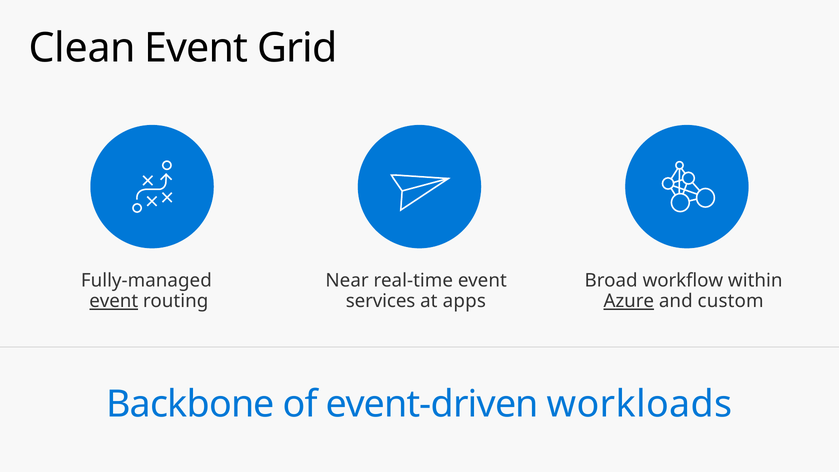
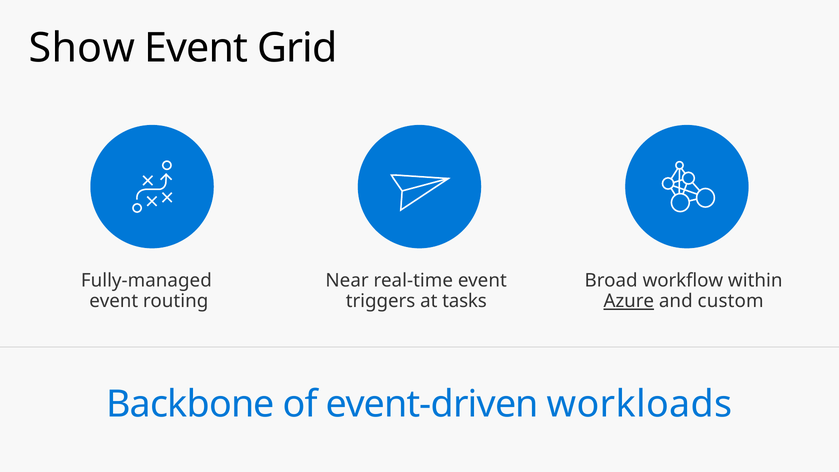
Clean: Clean -> Show
event at (114, 301) underline: present -> none
services: services -> triggers
apps: apps -> tasks
